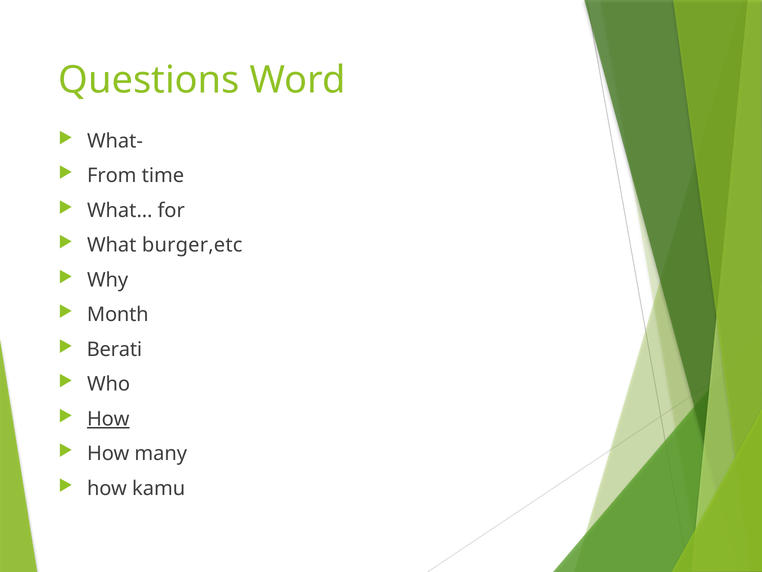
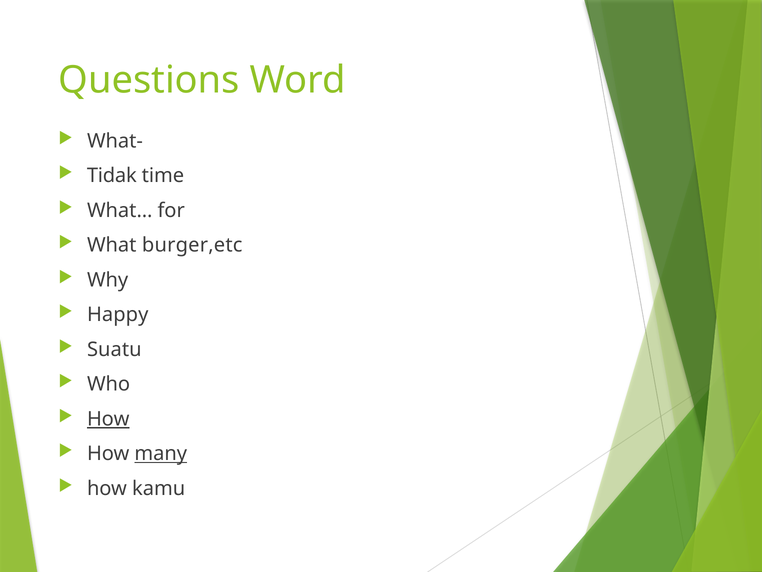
From: From -> Tidak
Month: Month -> Happy
Berati: Berati -> Suatu
many underline: none -> present
